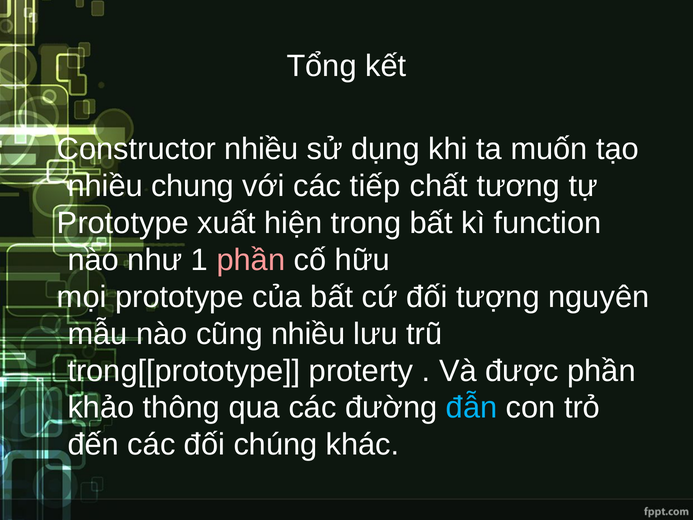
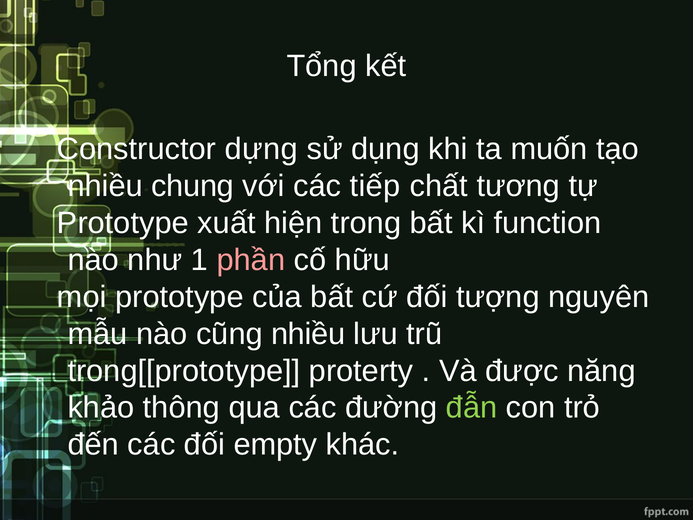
Constructor nhiều: nhiều -> dựng
được phần: phần -> năng
đẫn colour: light blue -> light green
chúng: chúng -> empty
